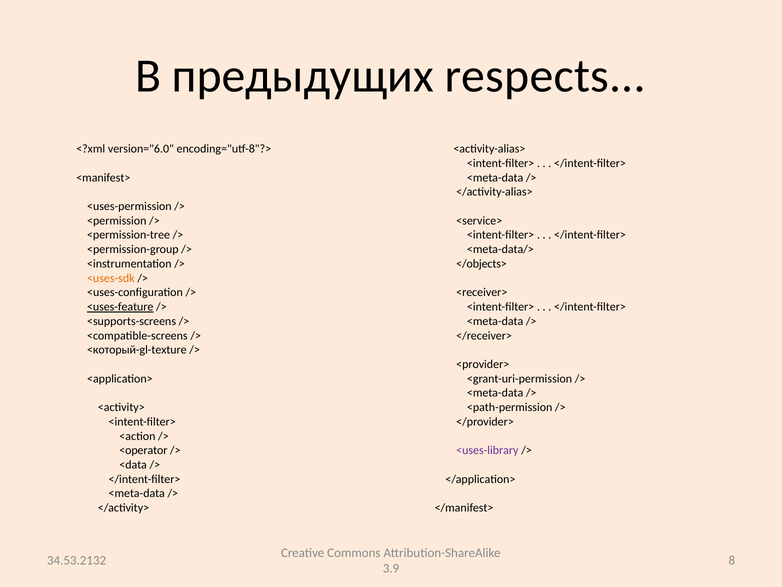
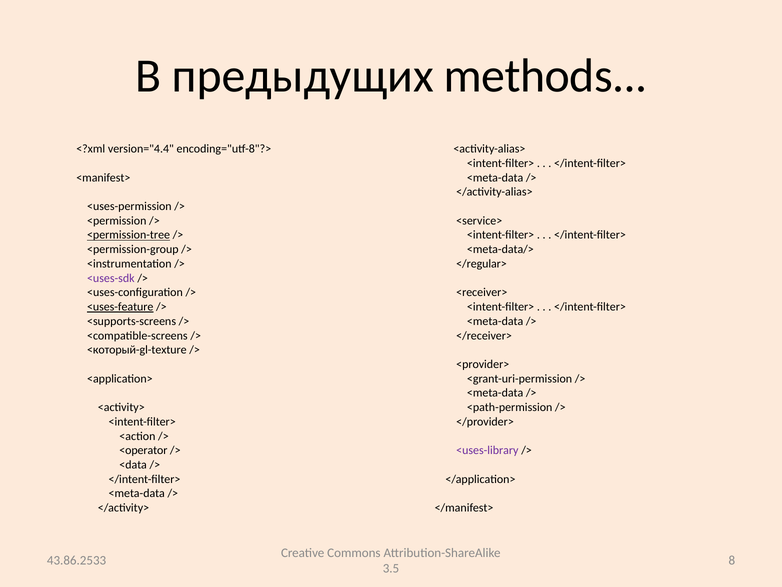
respects: respects -> methods
version="6.0: version="6.0 -> version="4.4
<permission-tree underline: none -> present
</objects>: </objects> -> </regular>
<uses-sdk colour: orange -> purple
34.53.2132: 34.53.2132 -> 43.86.2533
3.9: 3.9 -> 3.5
